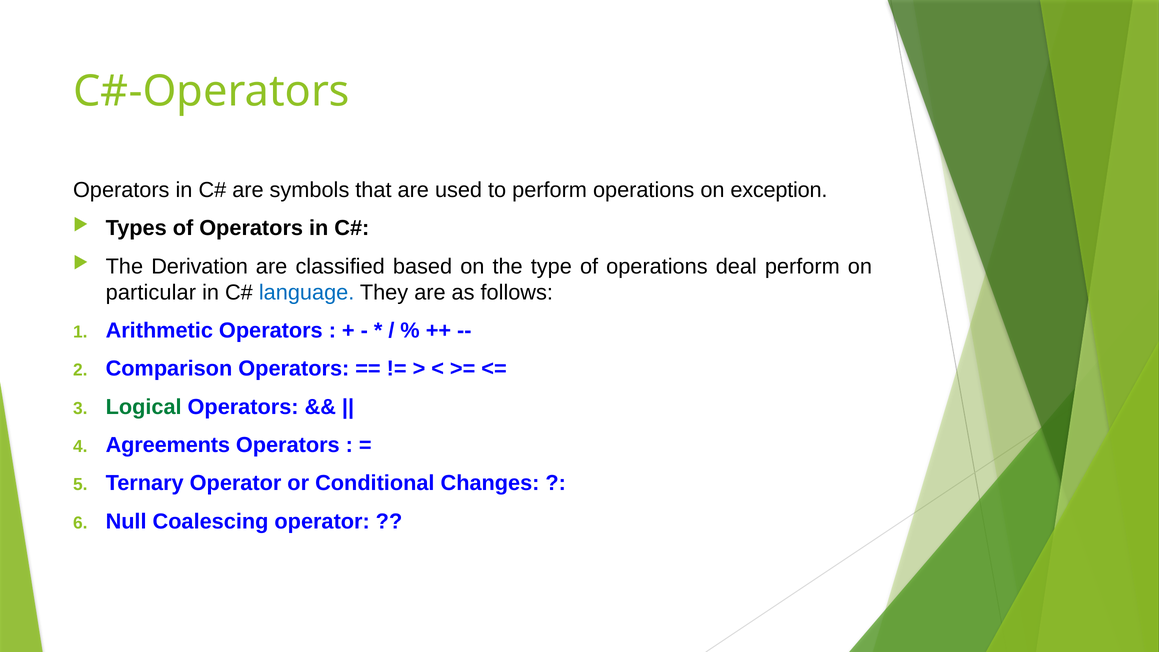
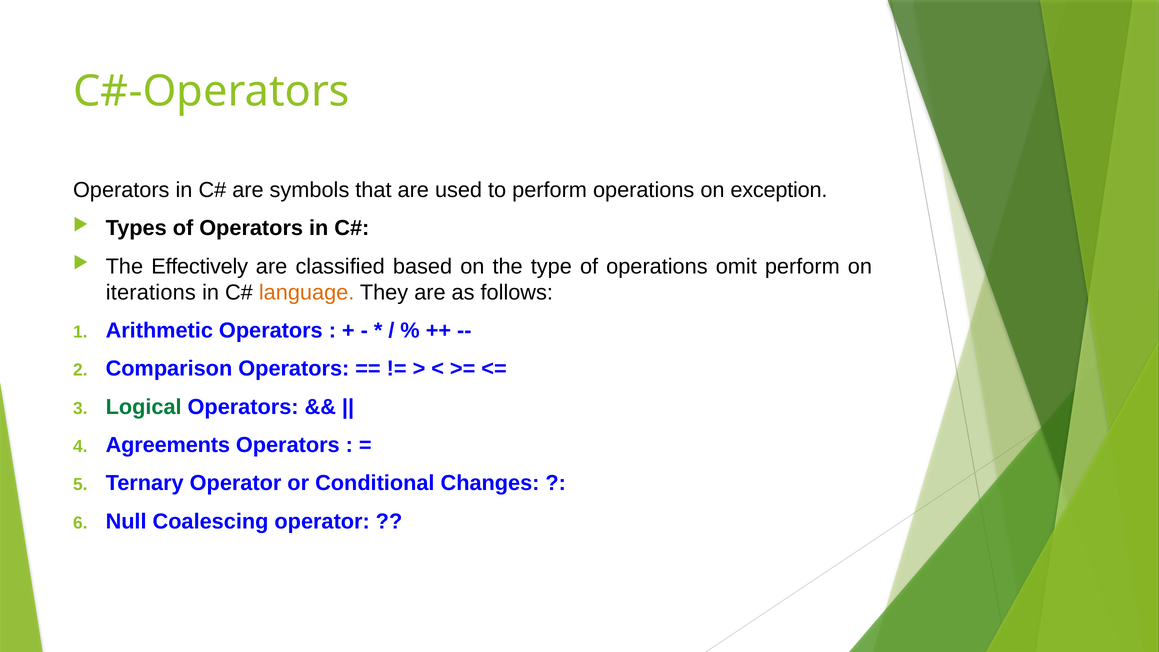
Derivation: Derivation -> Effectively
deal: deal -> omit
particular: particular -> iterations
language colour: blue -> orange
